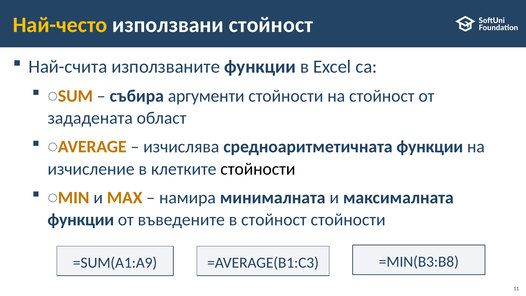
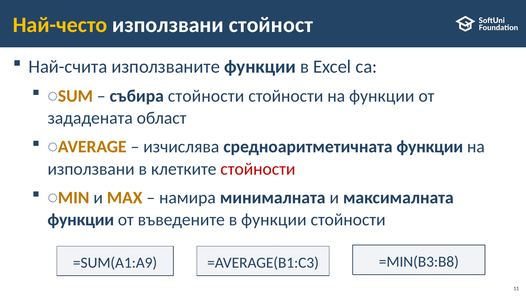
събира аргументи: аргументи -> стойности
на стойност: стойност -> функции
изчисление at (91, 169): изчисление -> използвани
стойности at (258, 169) colour: black -> red
в стойност: стойност -> функции
